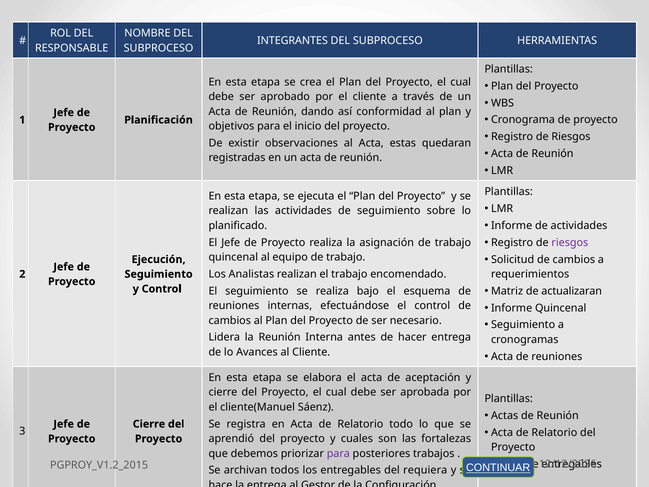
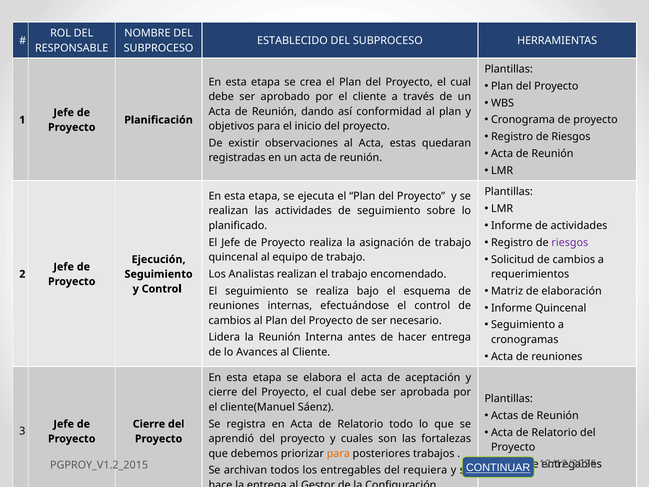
INTEGRANTES: INTEGRANTES -> ESTABLECIDO
actualizaran: actualizaran -> elaboración
para at (338, 453) colour: purple -> orange
